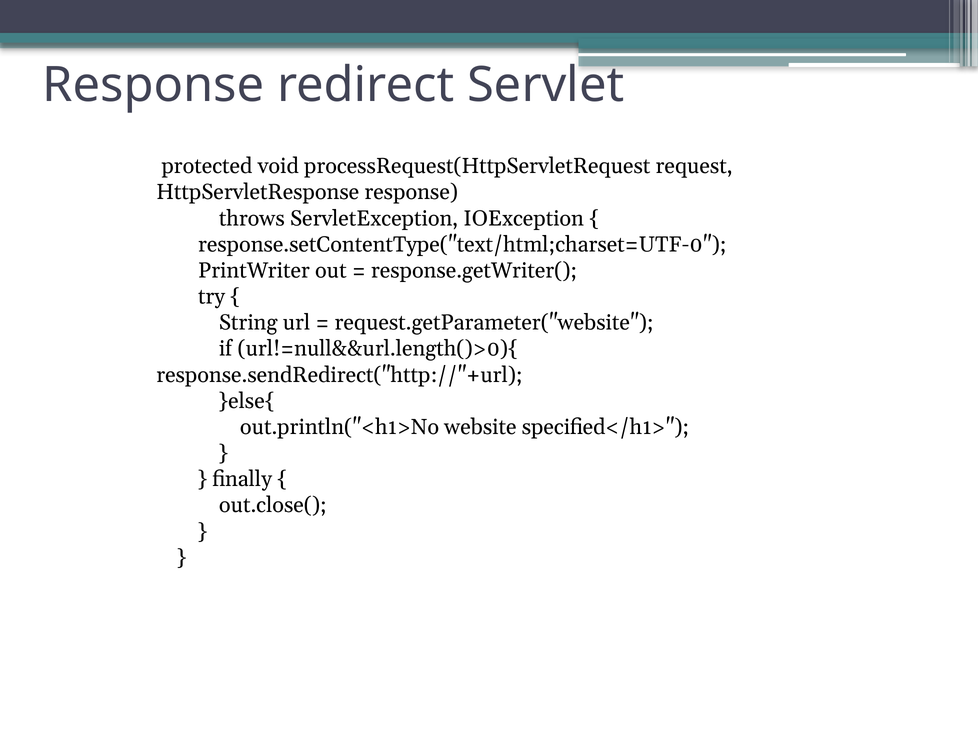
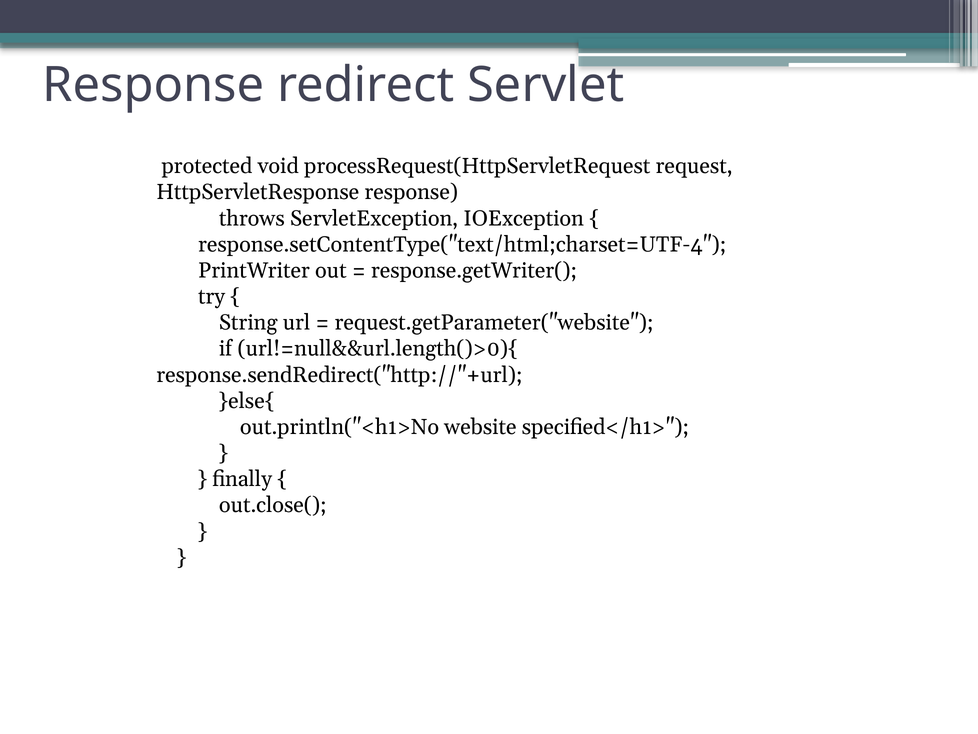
response.setContentType("text/html;charset=UTF-0: response.setContentType("text/html;charset=UTF-0 -> response.setContentType("text/html;charset=UTF-4
